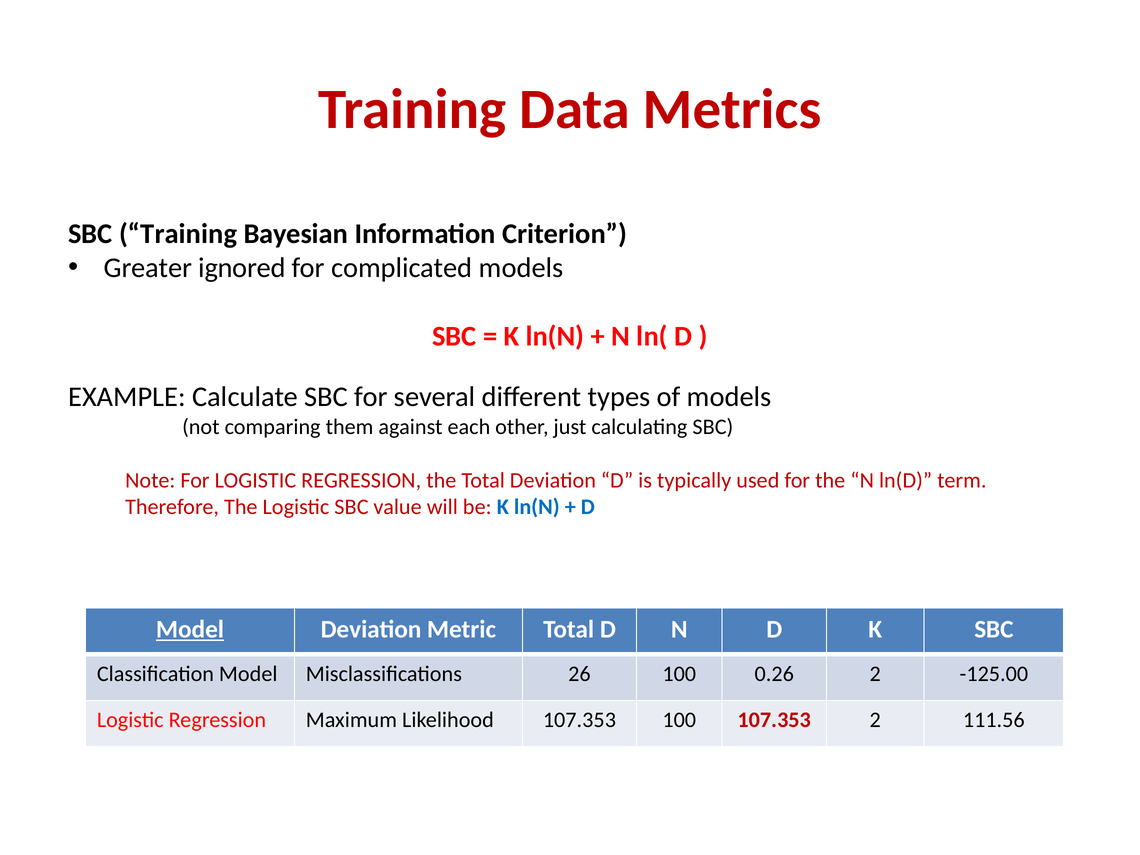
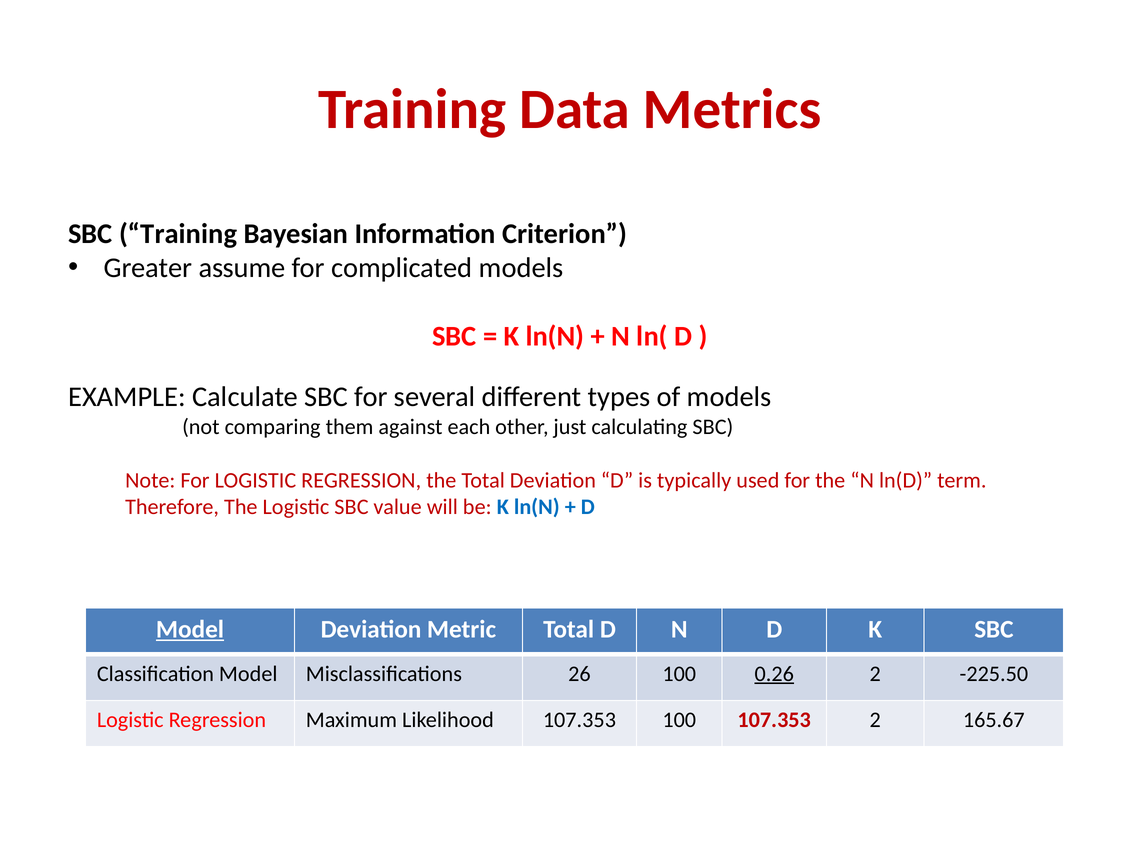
ignored: ignored -> assume
0.26 underline: none -> present
-125.00: -125.00 -> -225.50
111.56: 111.56 -> 165.67
